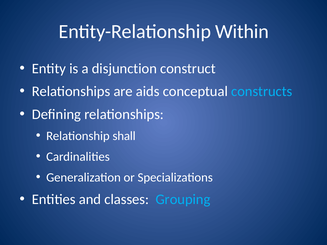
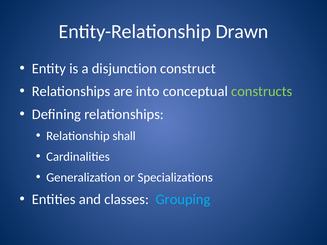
Within: Within -> Drawn
aids: aids -> into
constructs colour: light blue -> light green
